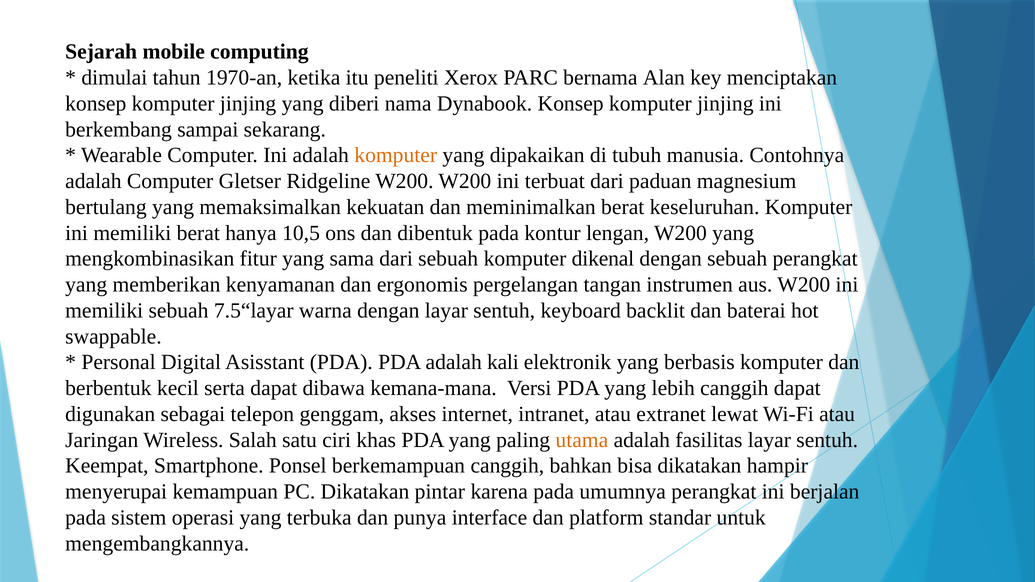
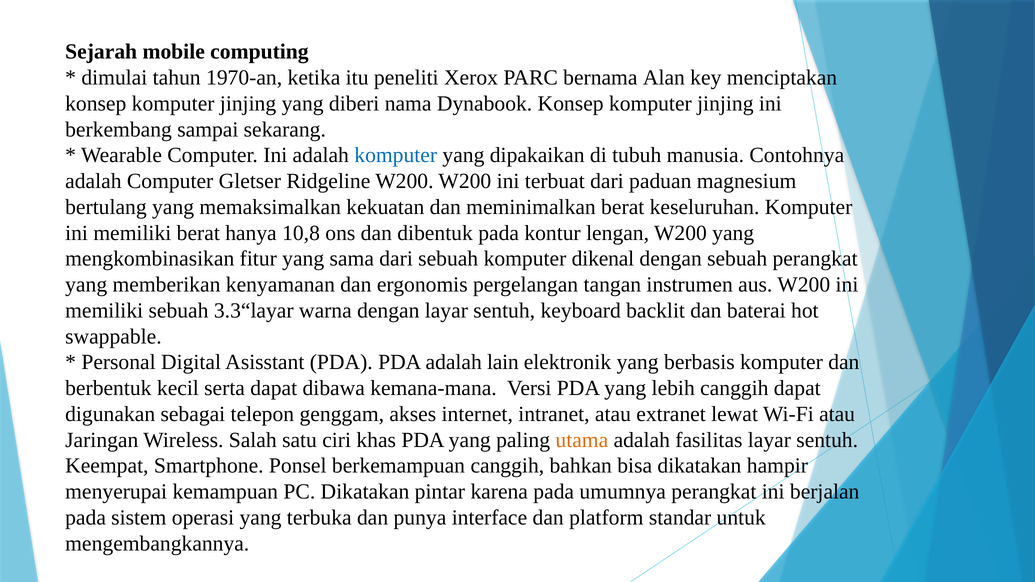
komputer at (396, 155) colour: orange -> blue
10,5: 10,5 -> 10,8
7.5“layar: 7.5“layar -> 3.3“layar
kali: kali -> lain
